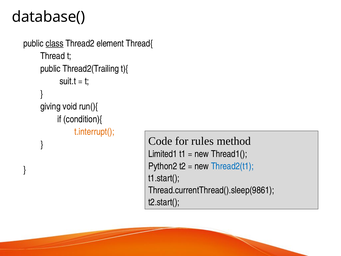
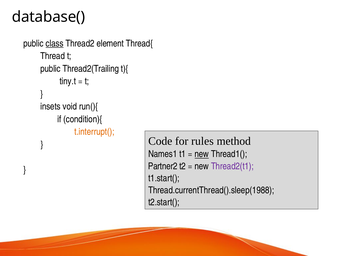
suit.t: suit.t -> tiny.t
giving: giving -> insets
Limited1: Limited1 -> Names1
new at (202, 154) underline: none -> present
Python2: Python2 -> Partner2
Thread2(t1 colour: blue -> purple
Thread.currentThread().sleep(9861: Thread.currentThread().sleep(9861 -> Thread.currentThread().sleep(1988
